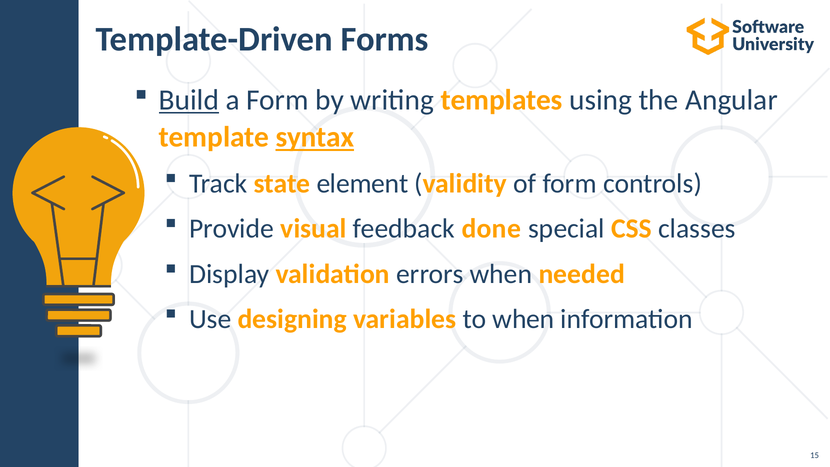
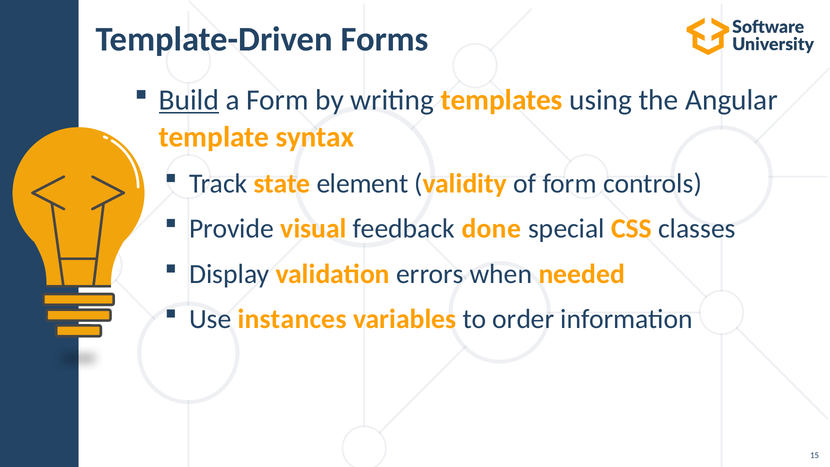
syntax underline: present -> none
designing: designing -> instances
to when: when -> order
